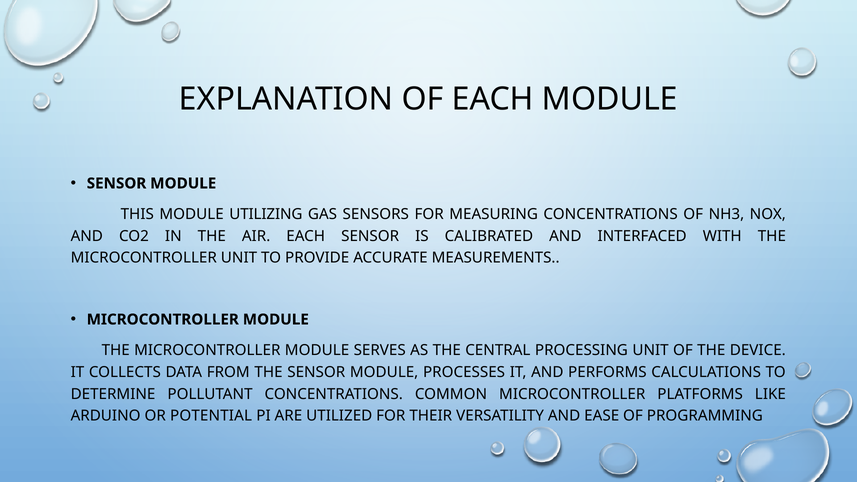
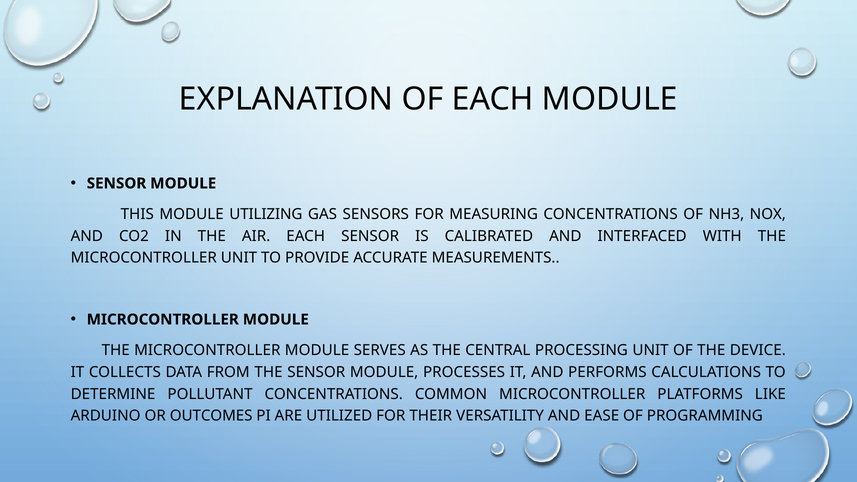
POTENTIAL: POTENTIAL -> OUTCOMES
